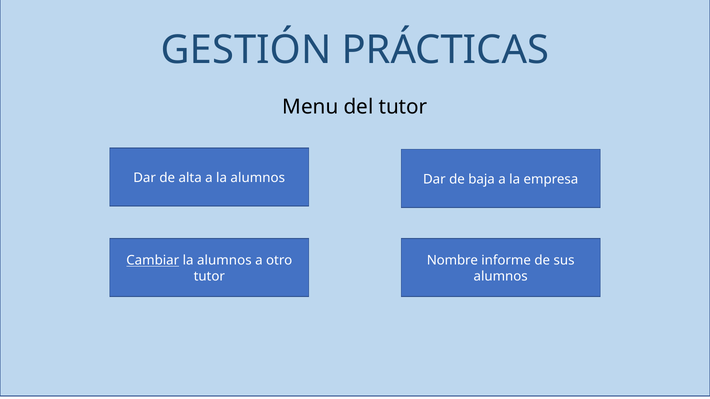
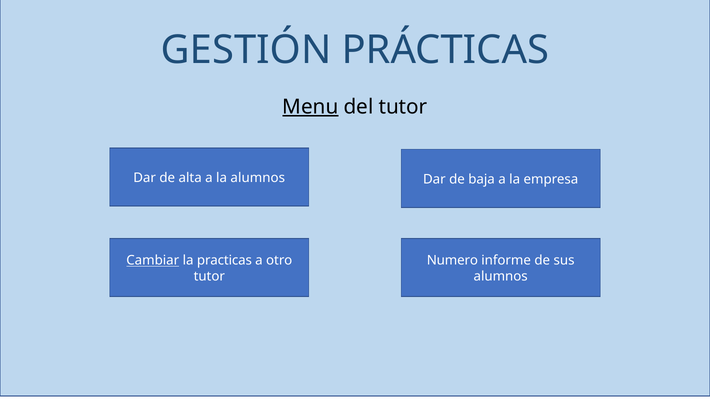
Menu underline: none -> present
alumnos at (224, 261): alumnos -> practicas
Nombre: Nombre -> Numero
